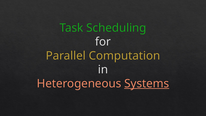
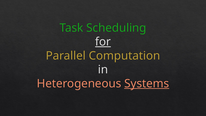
for underline: none -> present
